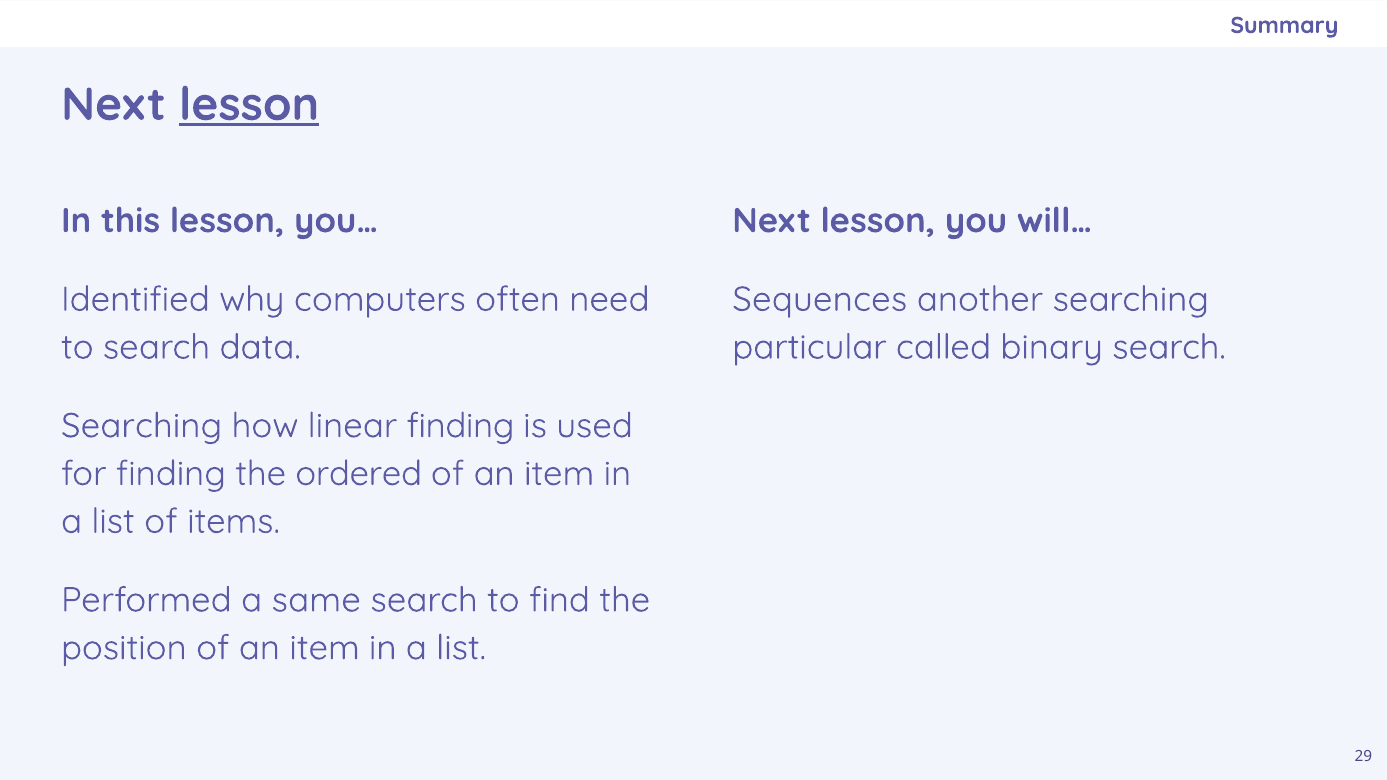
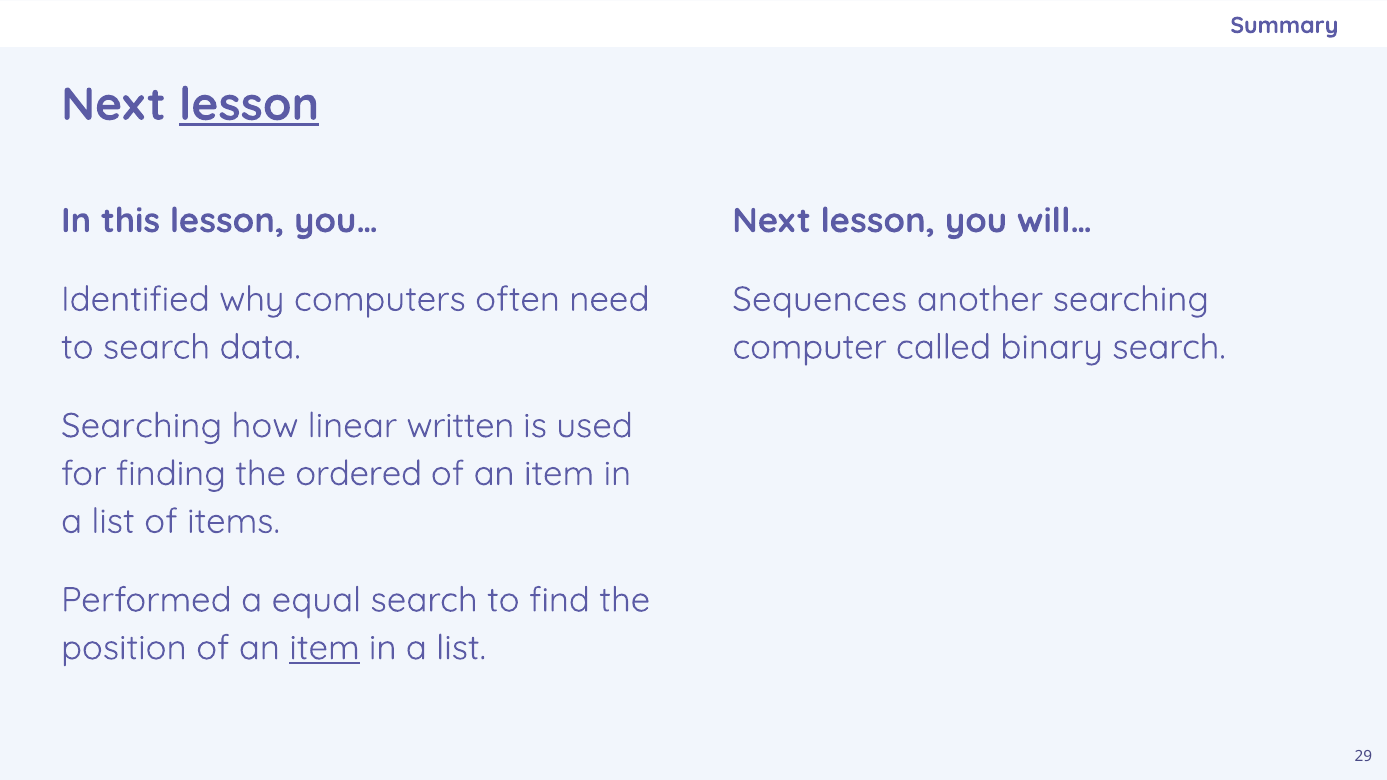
particular: particular -> computer
linear finding: finding -> written
same: same -> equal
item at (325, 648) underline: none -> present
